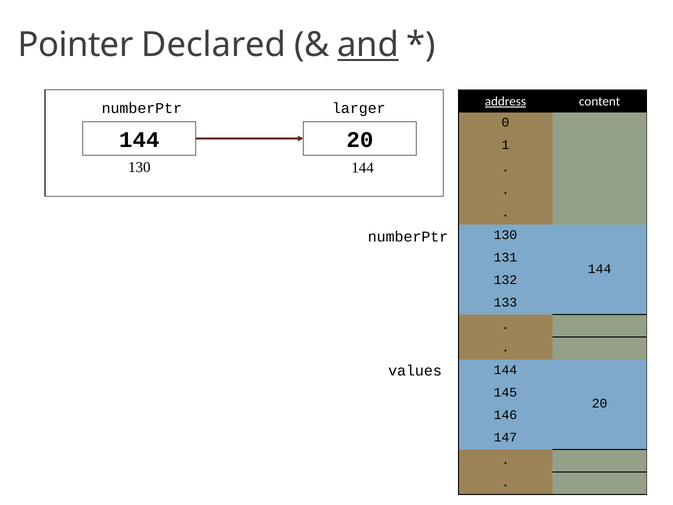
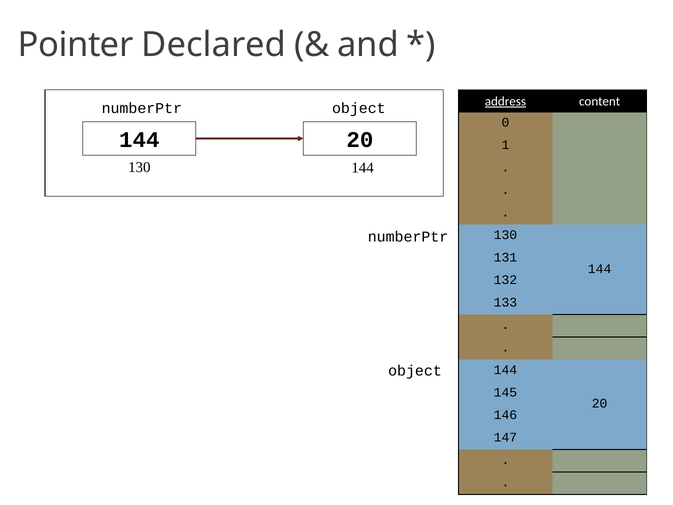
and underline: present -> none
larger at (359, 108): larger -> object
values at (415, 371): values -> object
